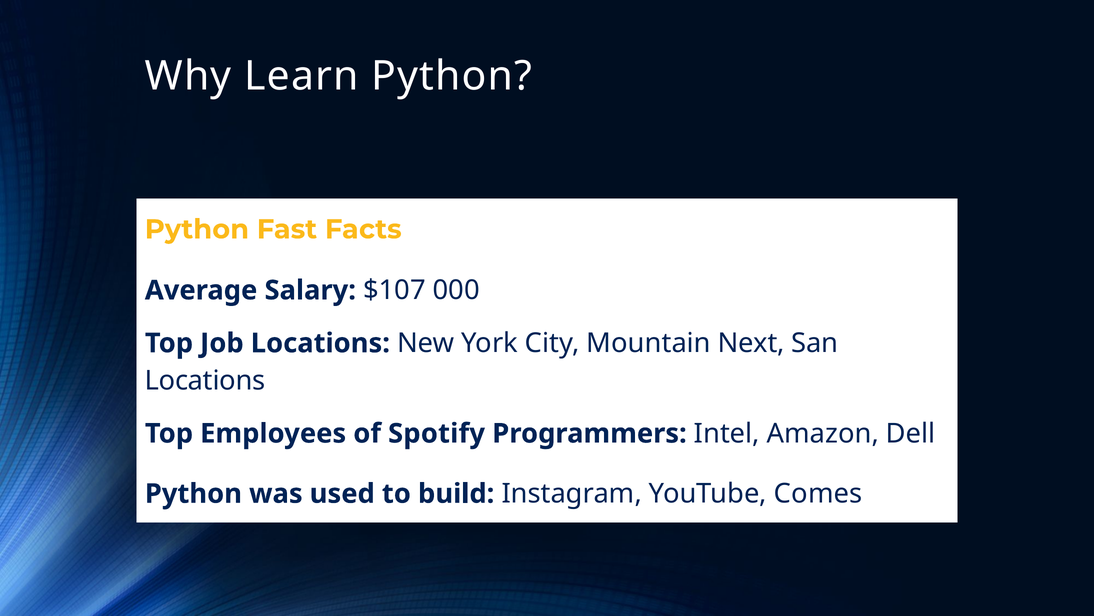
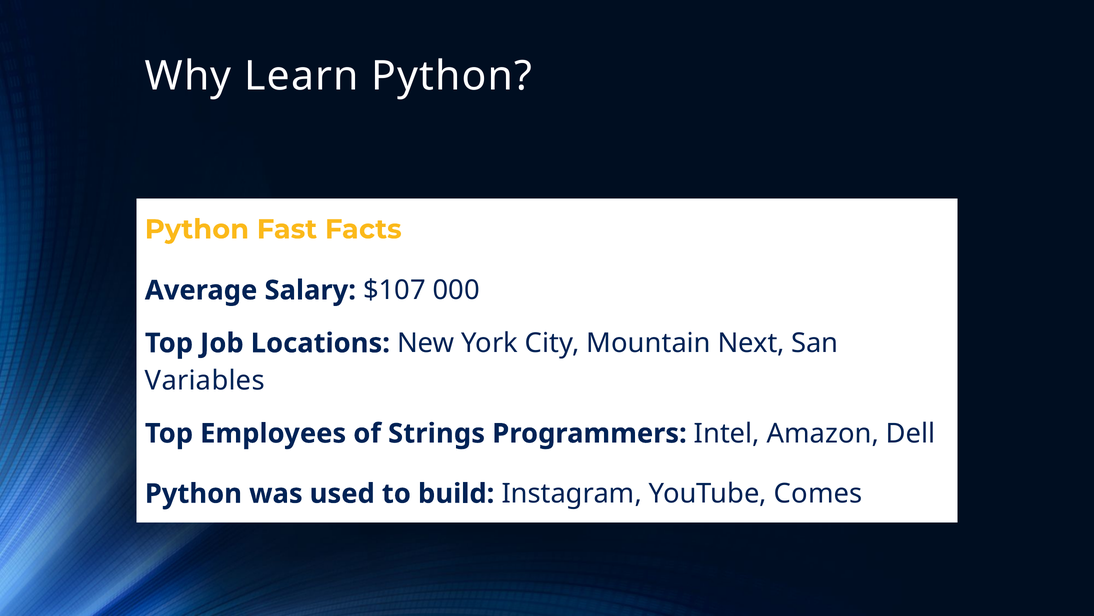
Locations at (205, 380): Locations -> Variables
Spotify: Spotify -> Strings
